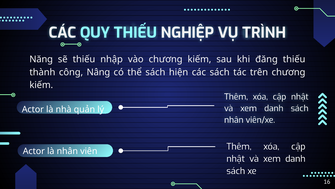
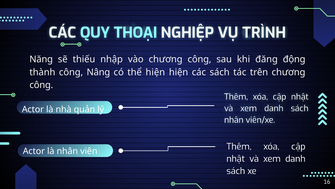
QUY THIẾU: THIẾU -> THOẠI
vào chương kiếm: kiếm -> công
đăng thiếu: thiếu -> động
thể sách: sách -> hiện
kiếm at (41, 85): kiếm -> công
